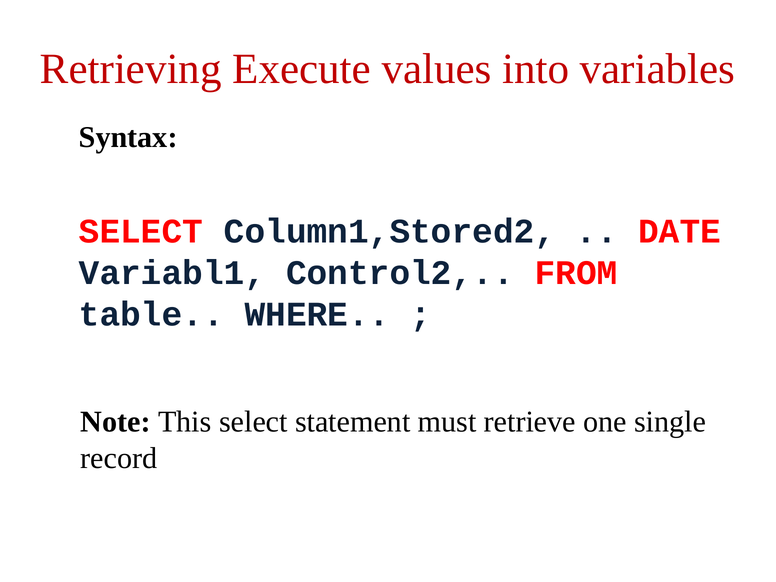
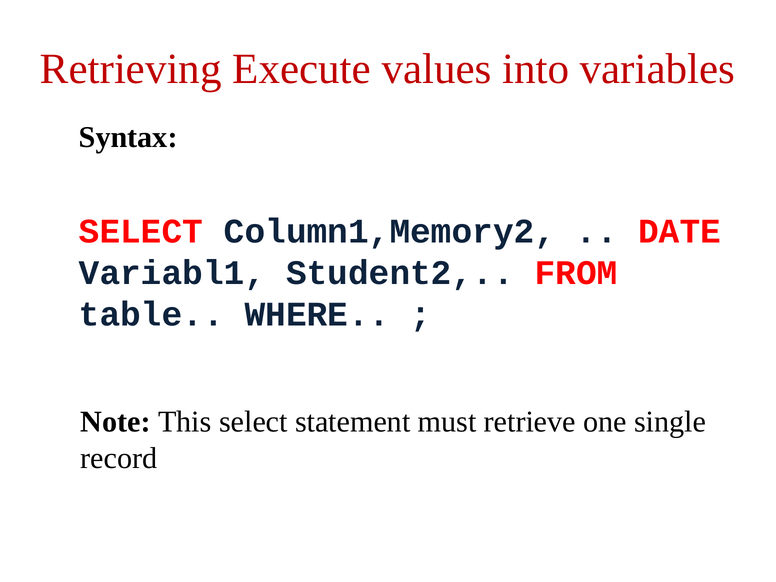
Column1,Stored2: Column1,Stored2 -> Column1,Memory2
Control2: Control2 -> Student2
